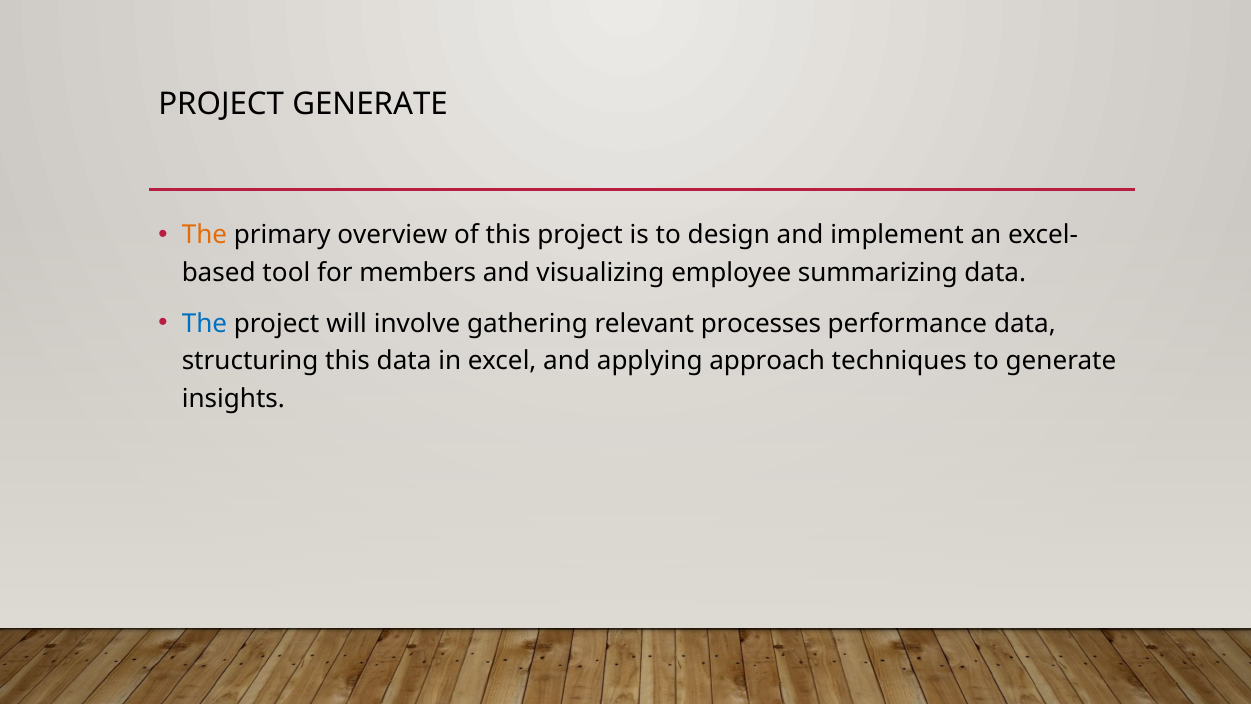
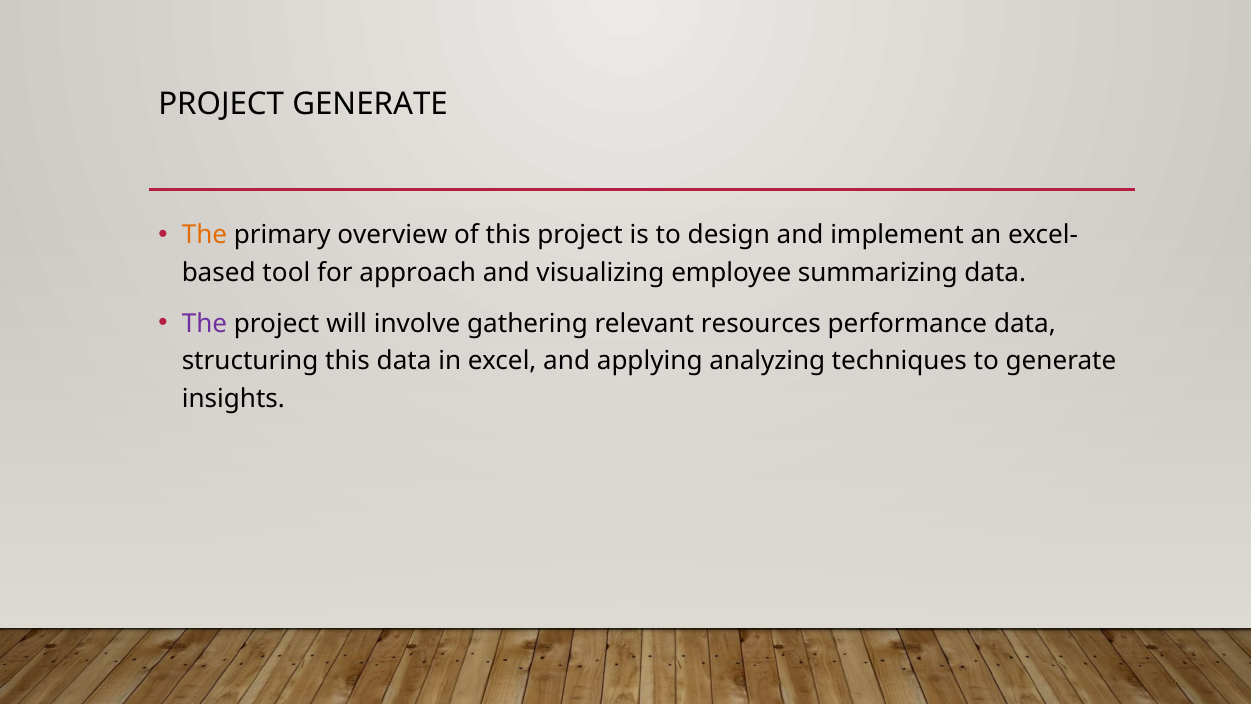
members: members -> approach
The at (204, 323) colour: blue -> purple
processes: processes -> resources
approach: approach -> analyzing
